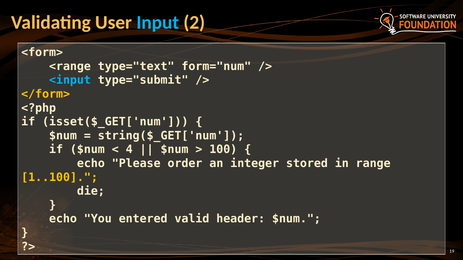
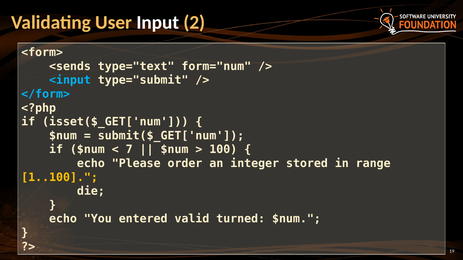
Input colour: light blue -> white
<range: <range -> <sends
</form> colour: yellow -> light blue
string($_GET['num: string($_GET['num -> submit($_GET['num
4: 4 -> 7
header: header -> turned
